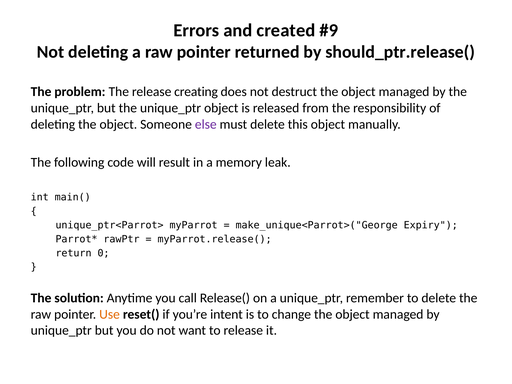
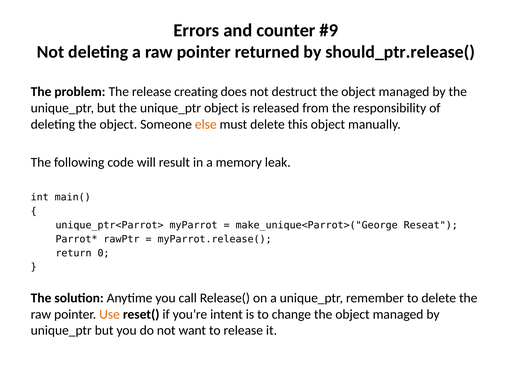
created: created -> counter
else colour: purple -> orange
Expiry: Expiry -> Reseat
